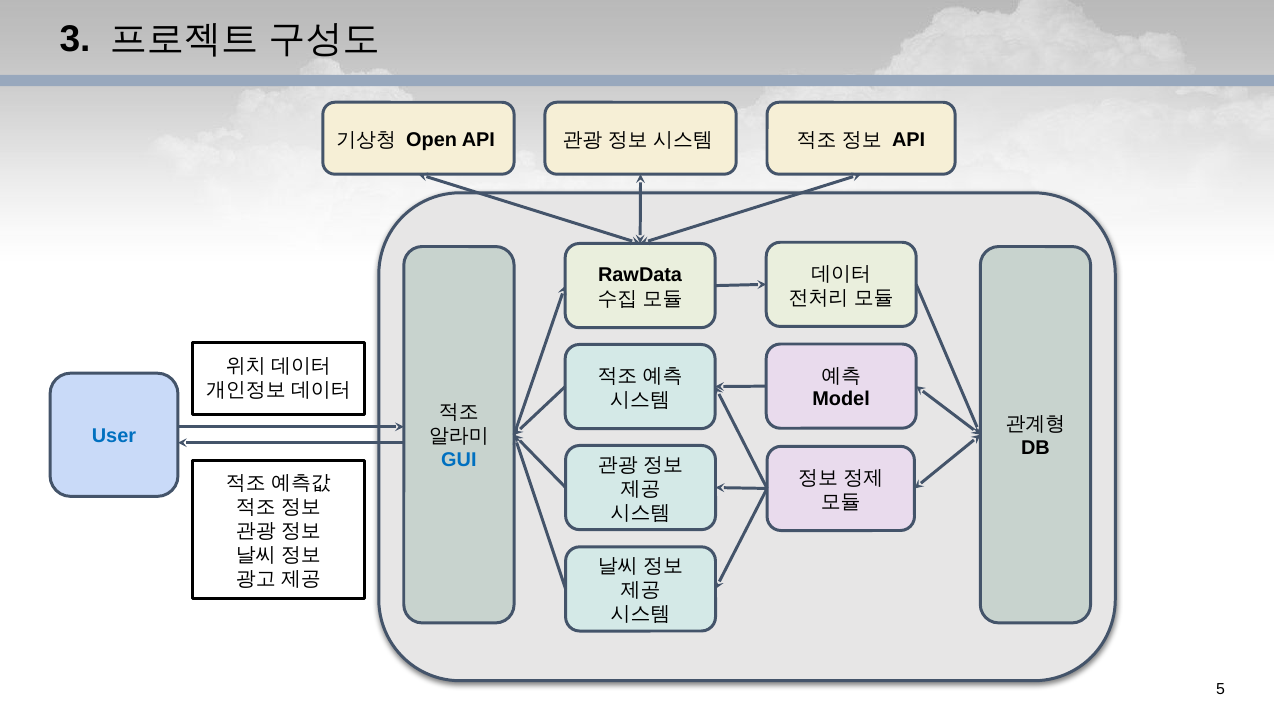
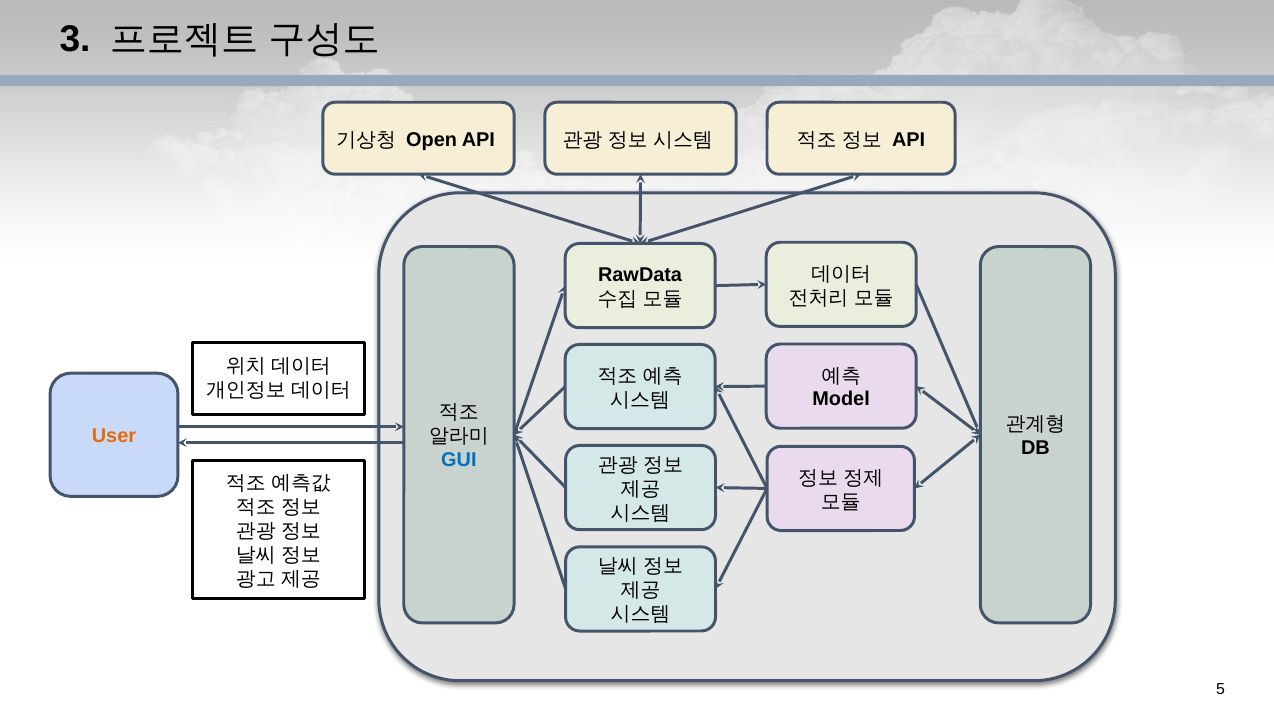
User colour: blue -> orange
